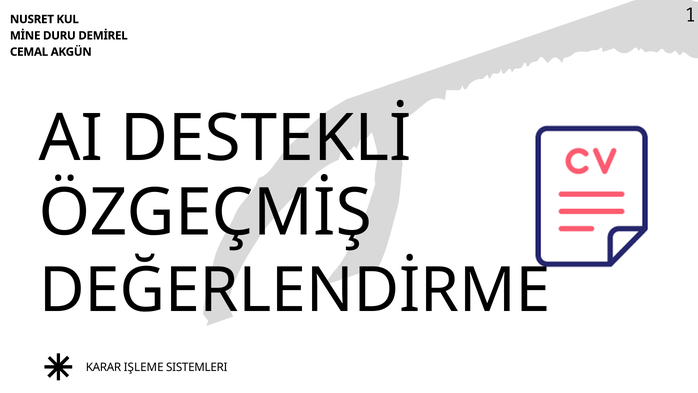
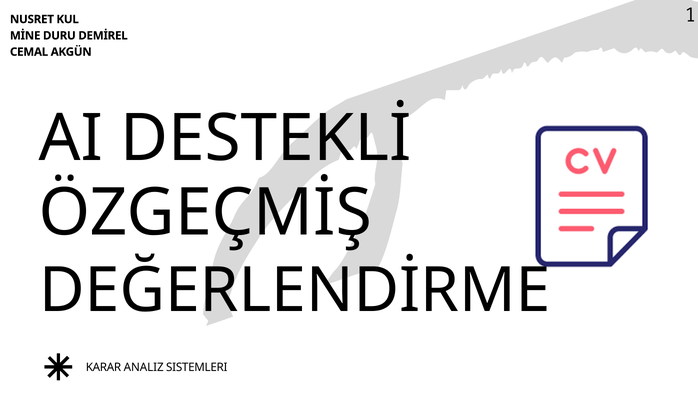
IŞLEME: IŞLEME -> ANALIZ
